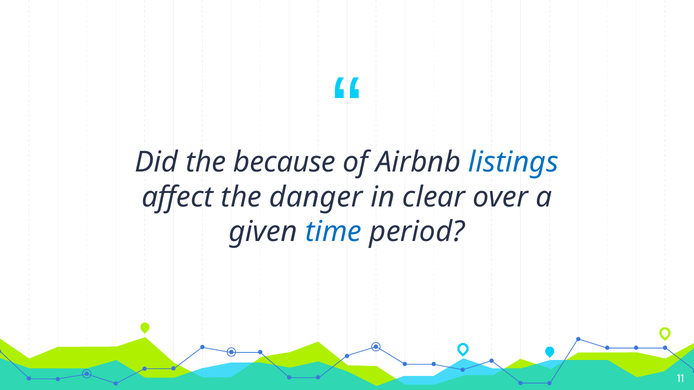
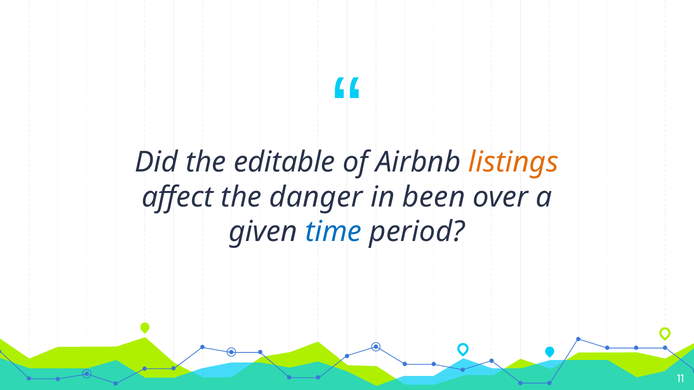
because: because -> editable
listings colour: blue -> orange
clear: clear -> been
